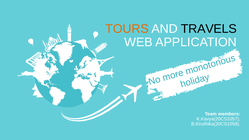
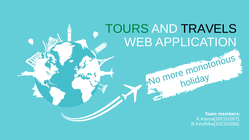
TOURS colour: orange -> green
